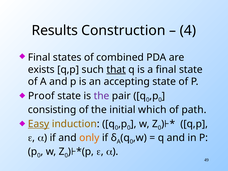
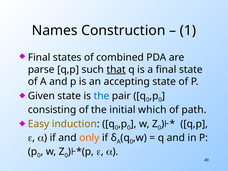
Results: Results -> Names
4: 4 -> 1
exists: exists -> parse
Proof: Proof -> Given
the at (102, 96) colour: purple -> blue
Easy underline: present -> none
